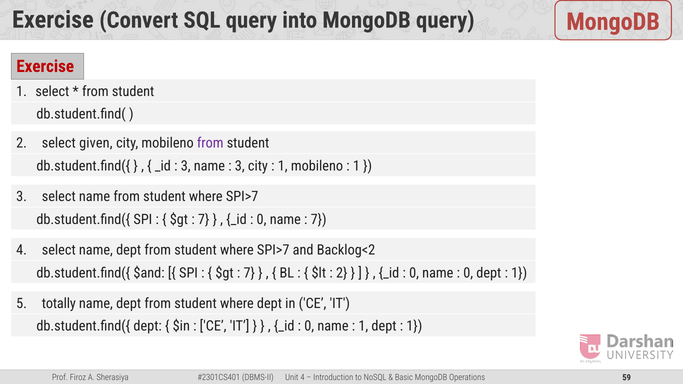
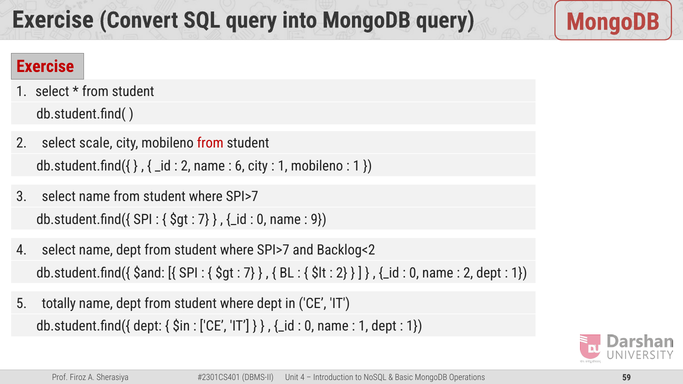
given: given -> scale
from at (210, 143) colour: purple -> red
3 at (186, 166): 3 -> 2
3 at (240, 166): 3 -> 6
7 at (319, 220): 7 -> 9
0 at (468, 273): 0 -> 2
